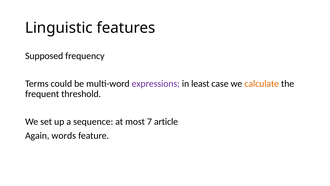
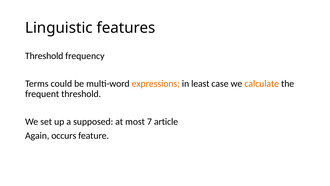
Supposed at (44, 56): Supposed -> Threshold
expressions colour: purple -> orange
sequence: sequence -> supposed
words: words -> occurs
